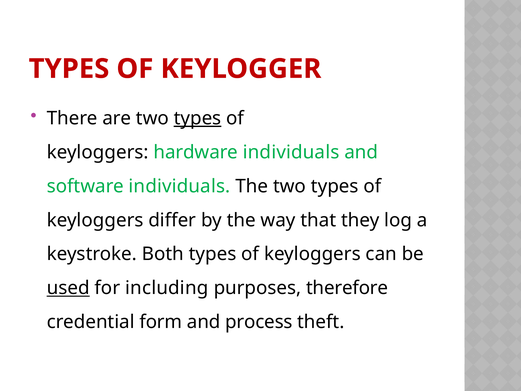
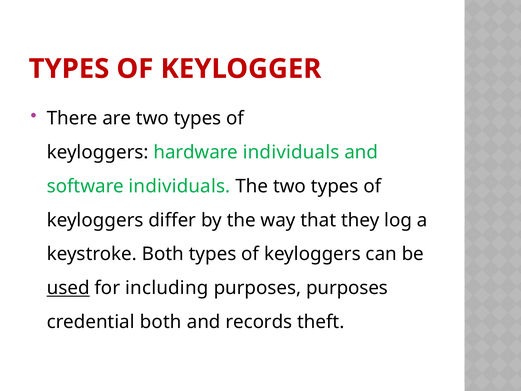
types at (198, 118) underline: present -> none
purposes therefore: therefore -> purposes
credential form: form -> both
process: process -> records
